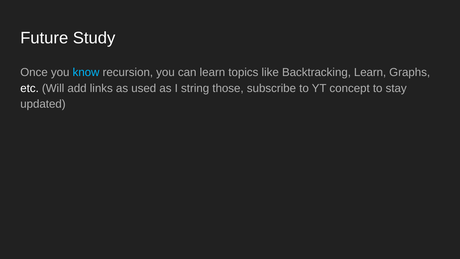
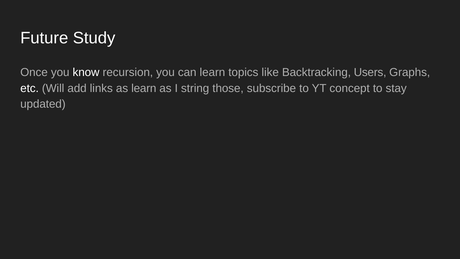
know colour: light blue -> white
Backtracking Learn: Learn -> Users
as used: used -> learn
